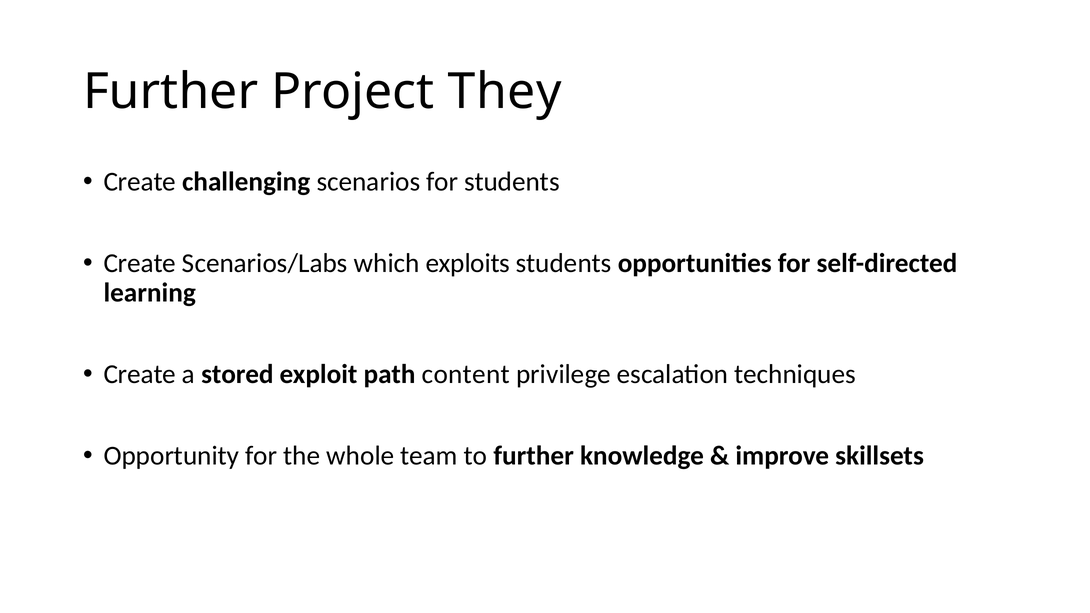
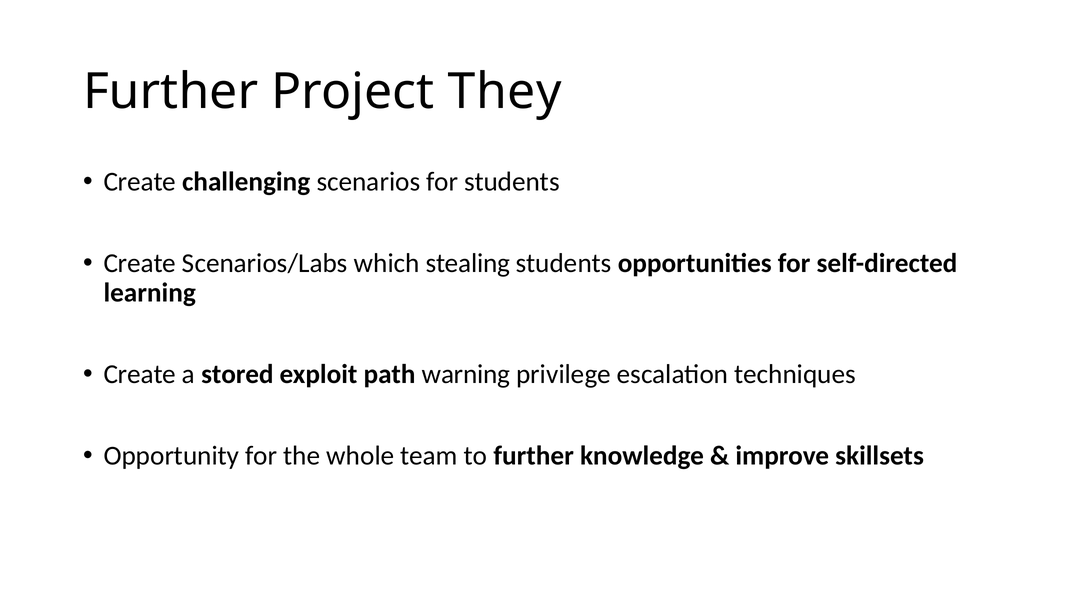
exploits: exploits -> stealing
content: content -> warning
